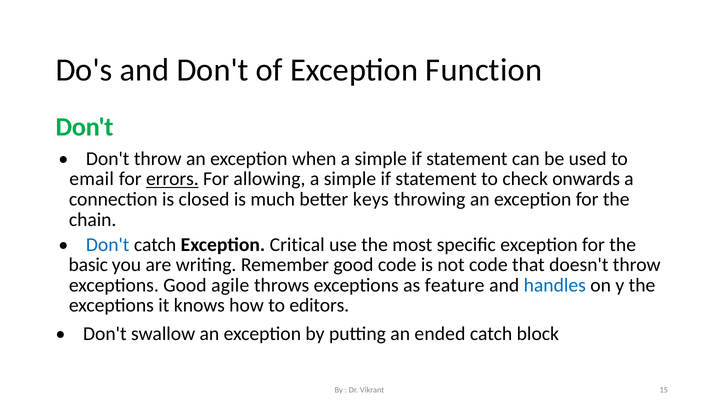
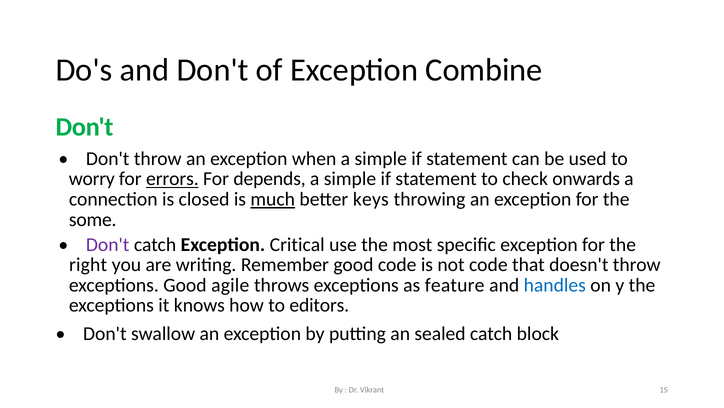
Function: Function -> Combine
email: email -> worry
allowing: allowing -> depends
much underline: none -> present
chain: chain -> some
Don't at (108, 245) colour: blue -> purple
basic: basic -> right
ended: ended -> sealed
